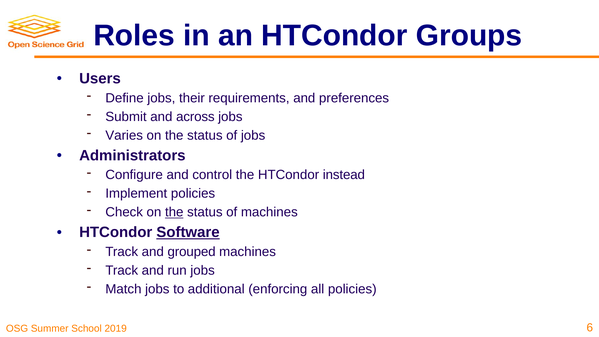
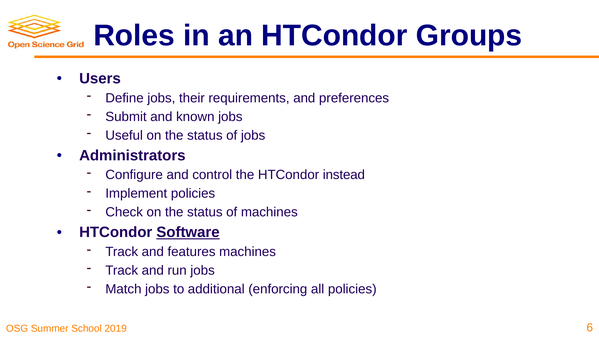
across: across -> known
Varies: Varies -> Useful
the at (174, 212) underline: present -> none
grouped: grouped -> features
